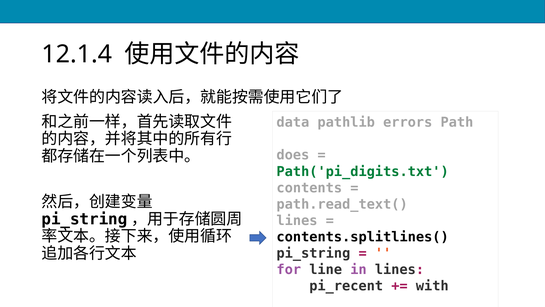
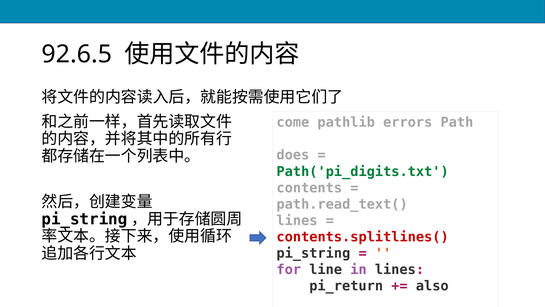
12.1.4: 12.1.4 -> 92.6.5
data: data -> come
contents.splitlines( colour: black -> red
pi_recent: pi_recent -> pi_return
with: with -> also
